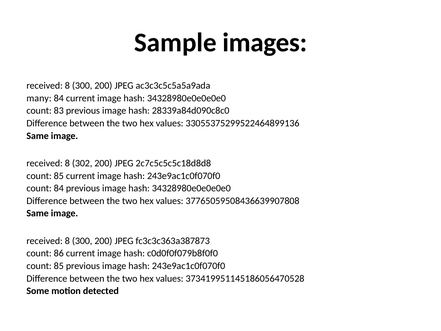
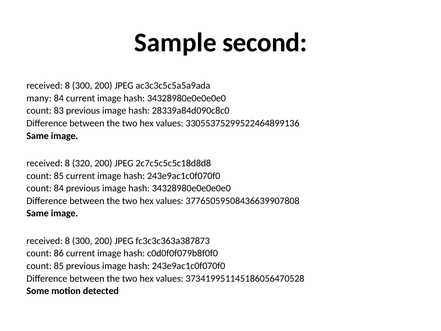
images: images -> second
302: 302 -> 320
